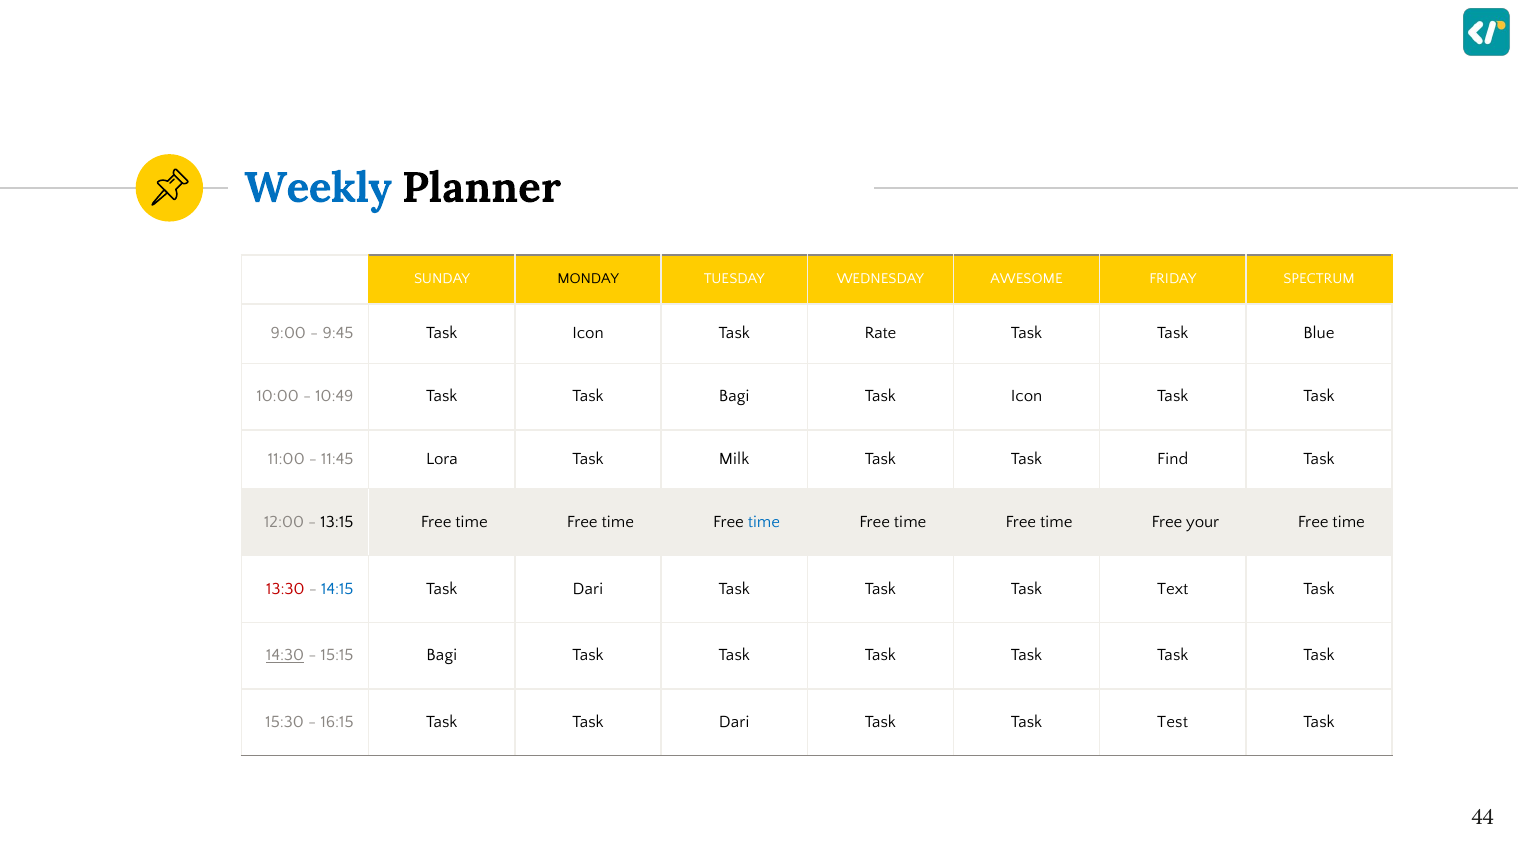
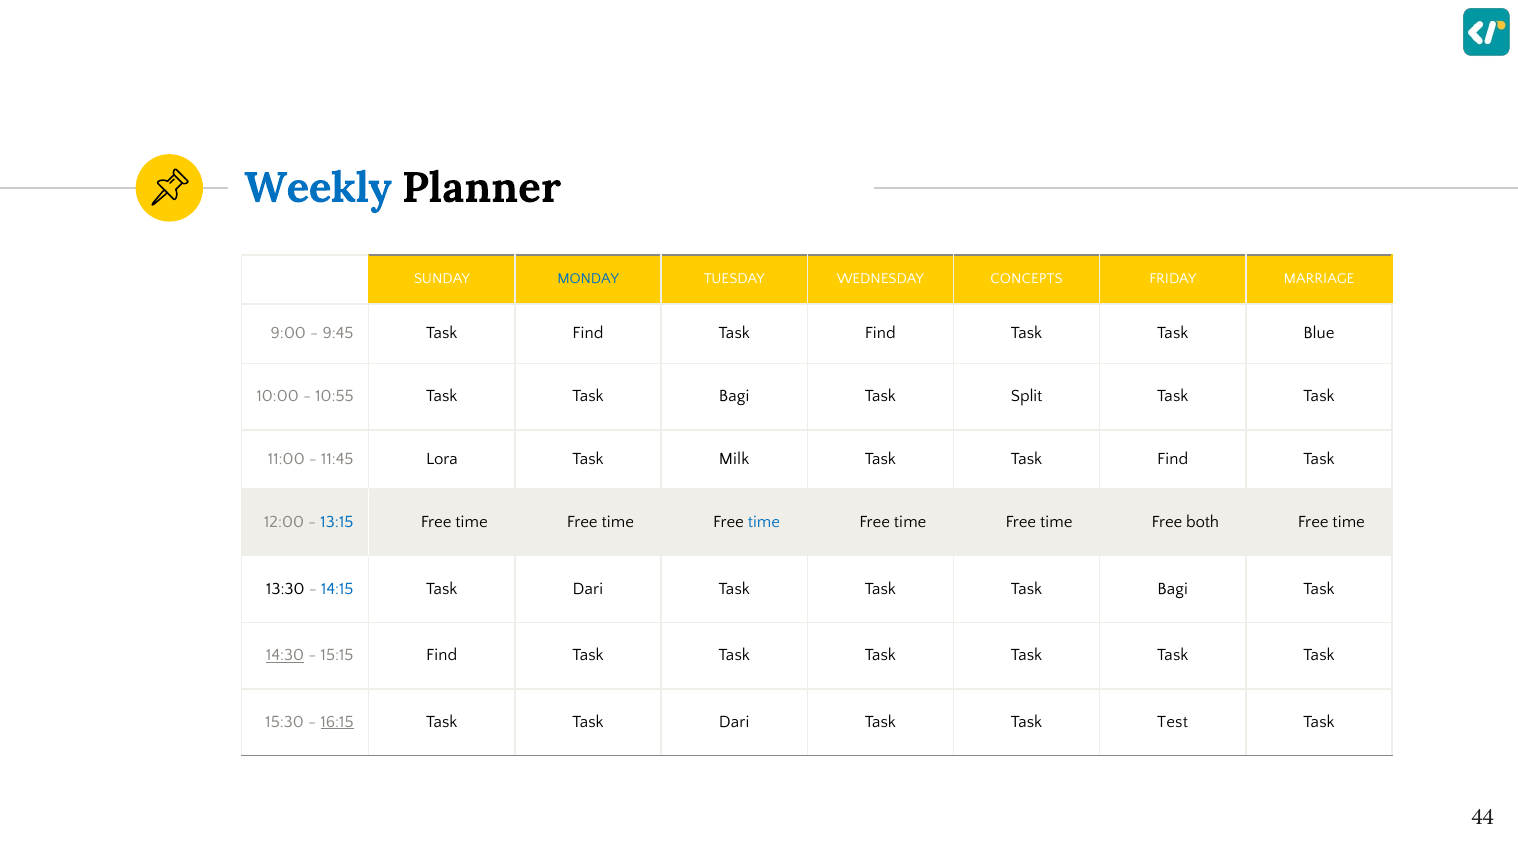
MONDAY colour: black -> blue
AWESOME: AWESOME -> CONCEPTS
SPECTRUM: SPECTRUM -> MARRIAGE
9:45 Task Icon: Icon -> Find
Rate at (880, 333): Rate -> Find
10:49: 10:49 -> 10:55
Icon at (1027, 396): Icon -> Split
13:15 colour: black -> blue
your: your -> both
13:30 colour: red -> black
Task Task Task Text: Text -> Bagi
15:15 Bagi: Bagi -> Find
16:15 underline: none -> present
